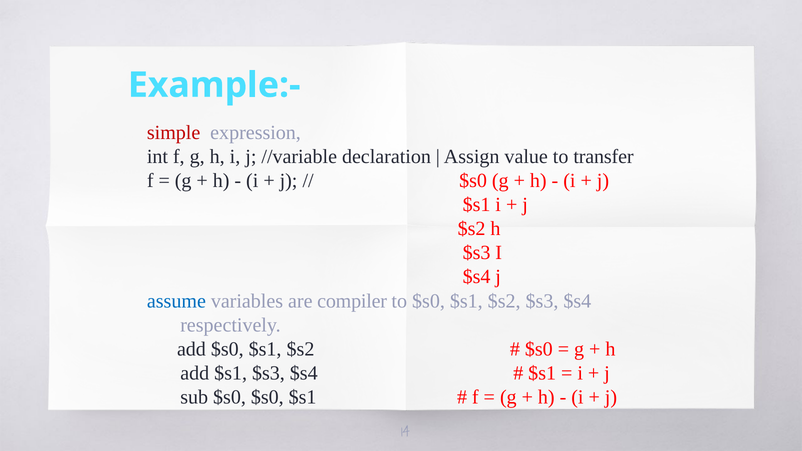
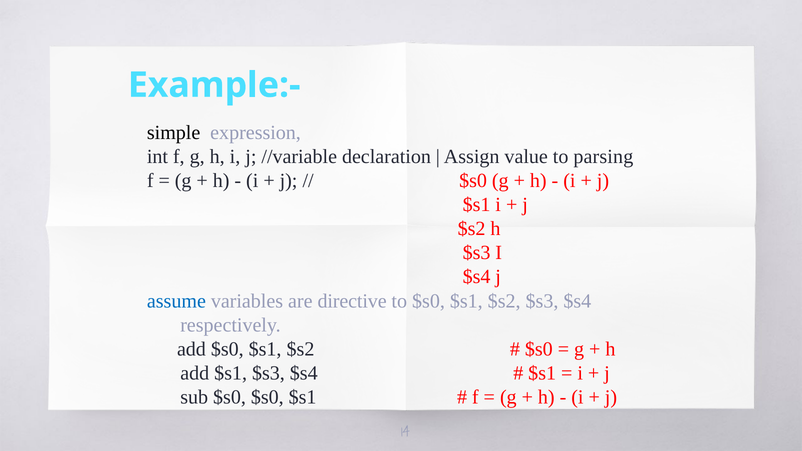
simple colour: red -> black
transfer: transfer -> parsing
compiler: compiler -> directive
